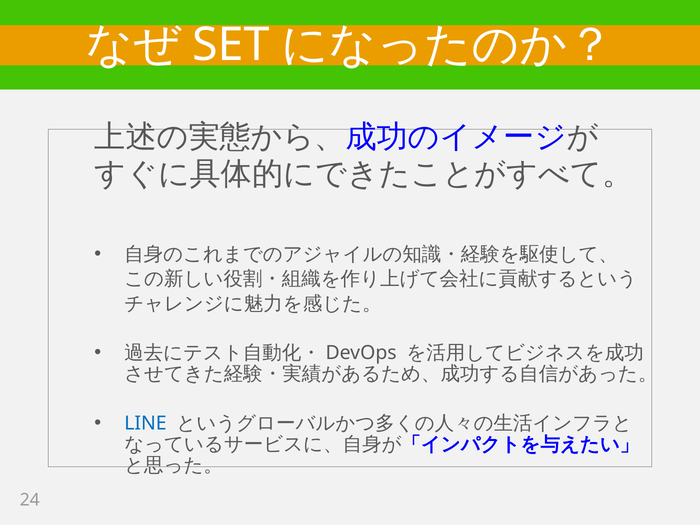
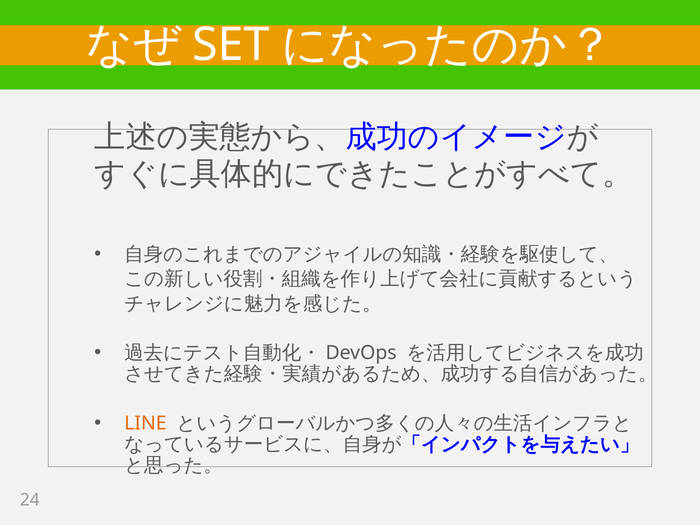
LINE colour: blue -> orange
